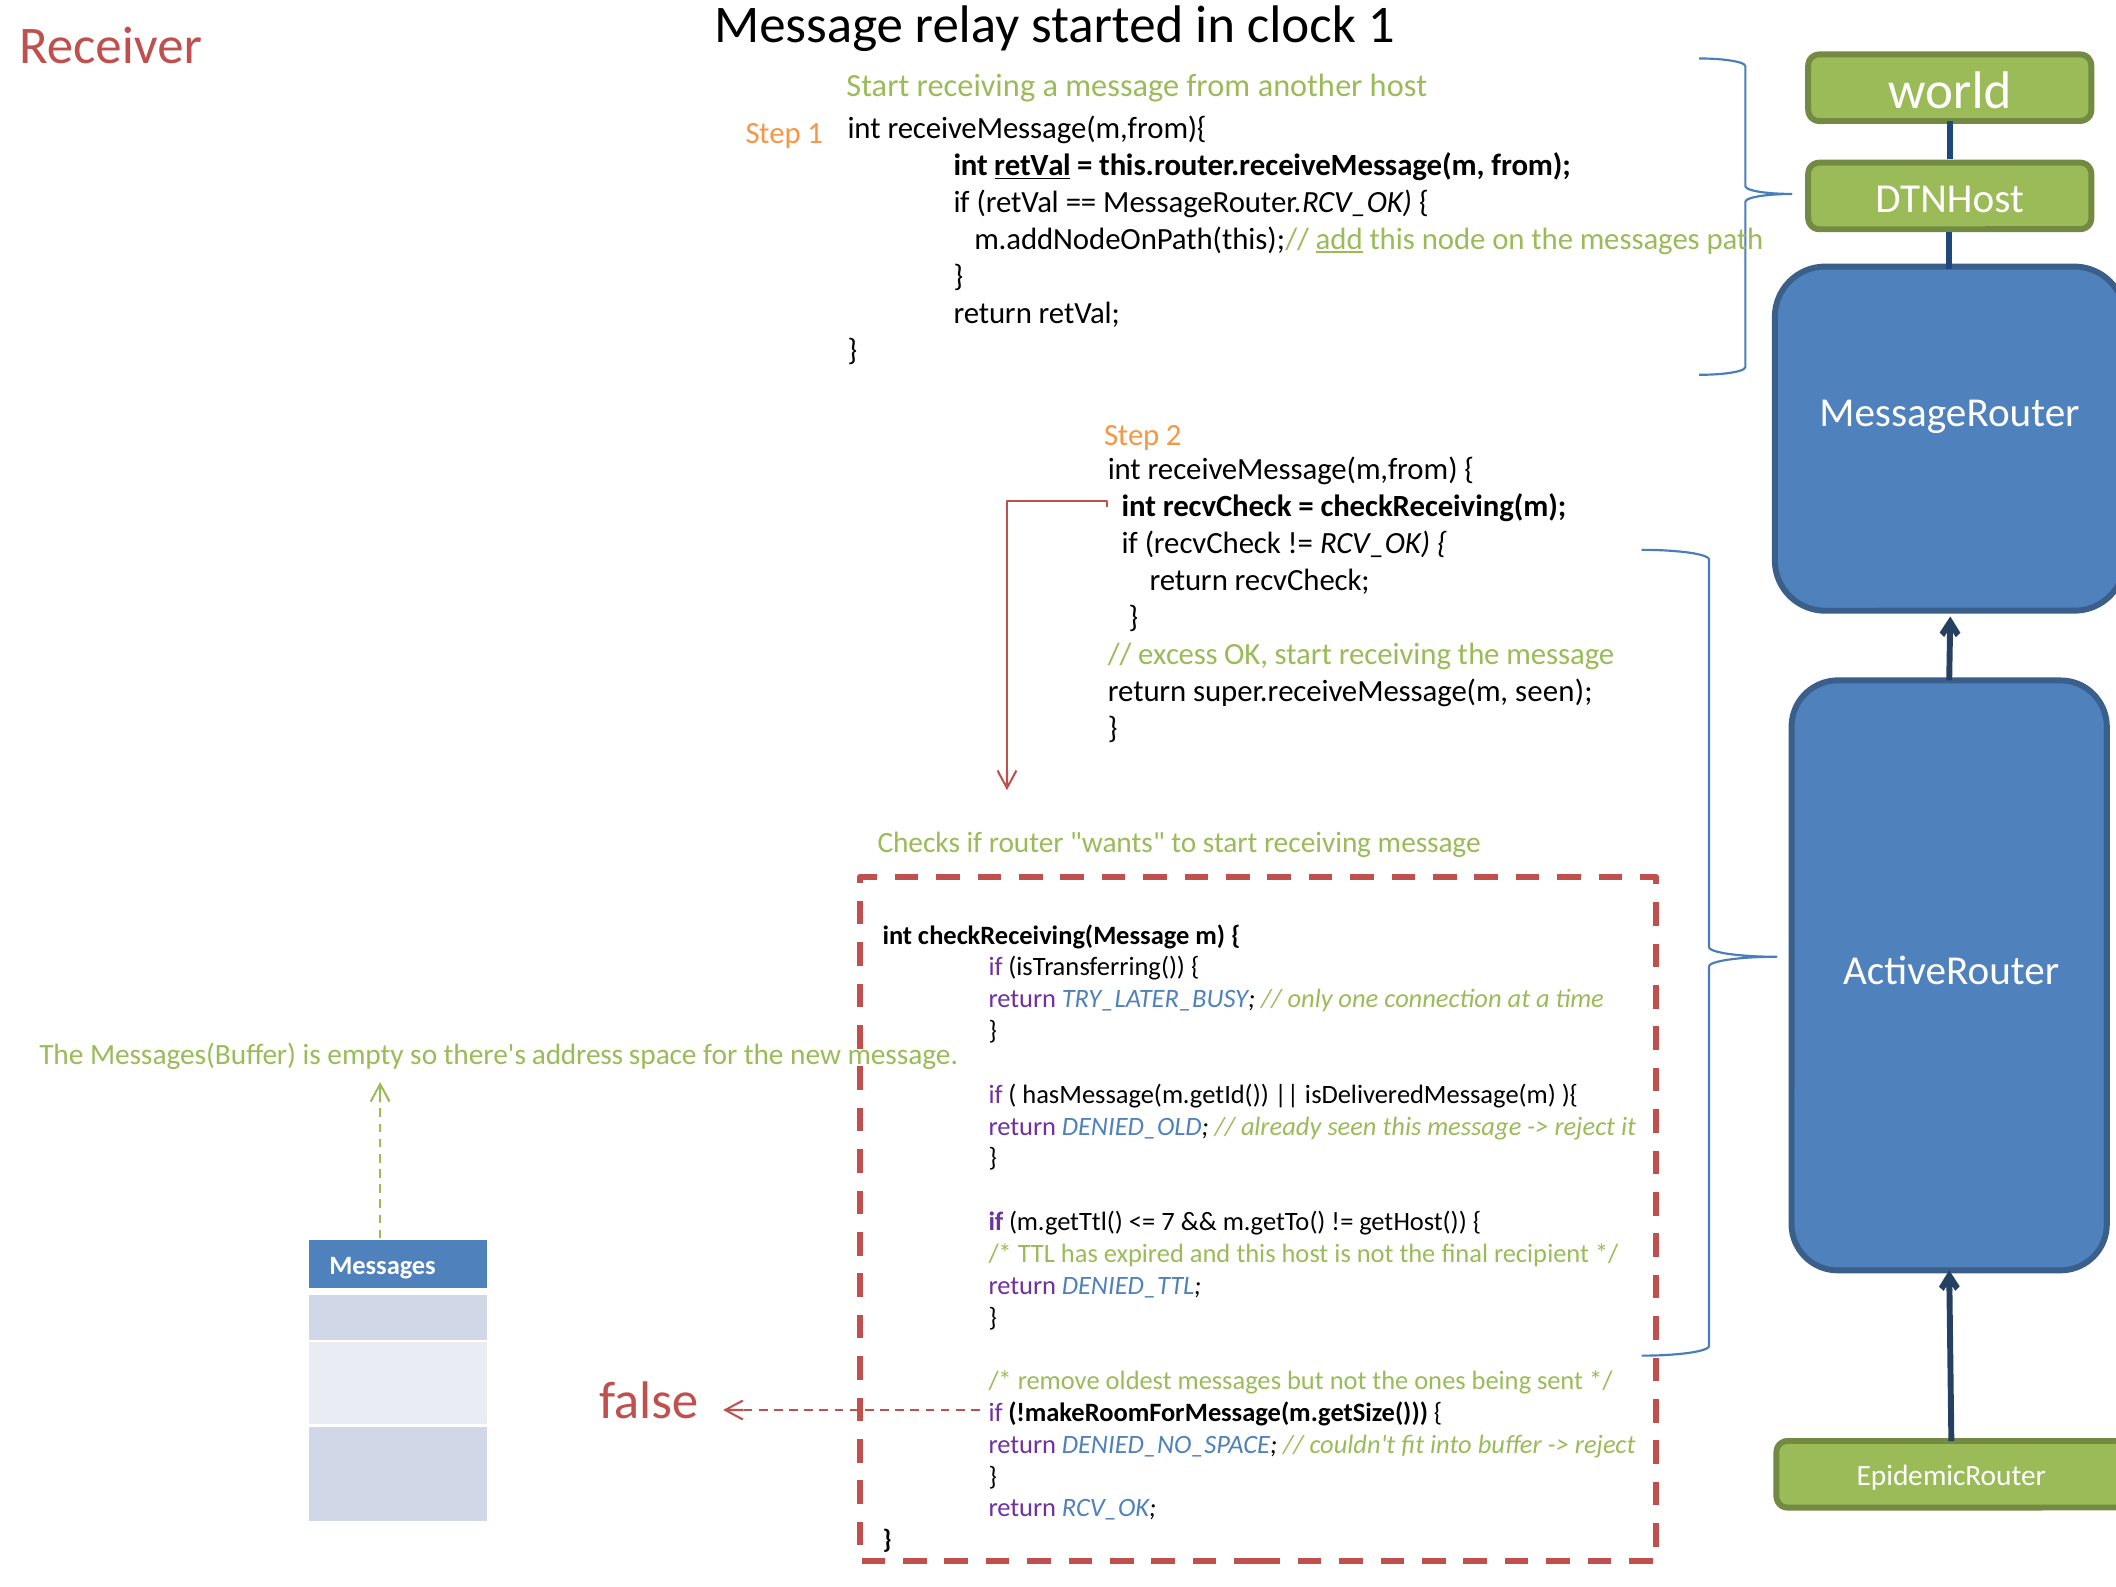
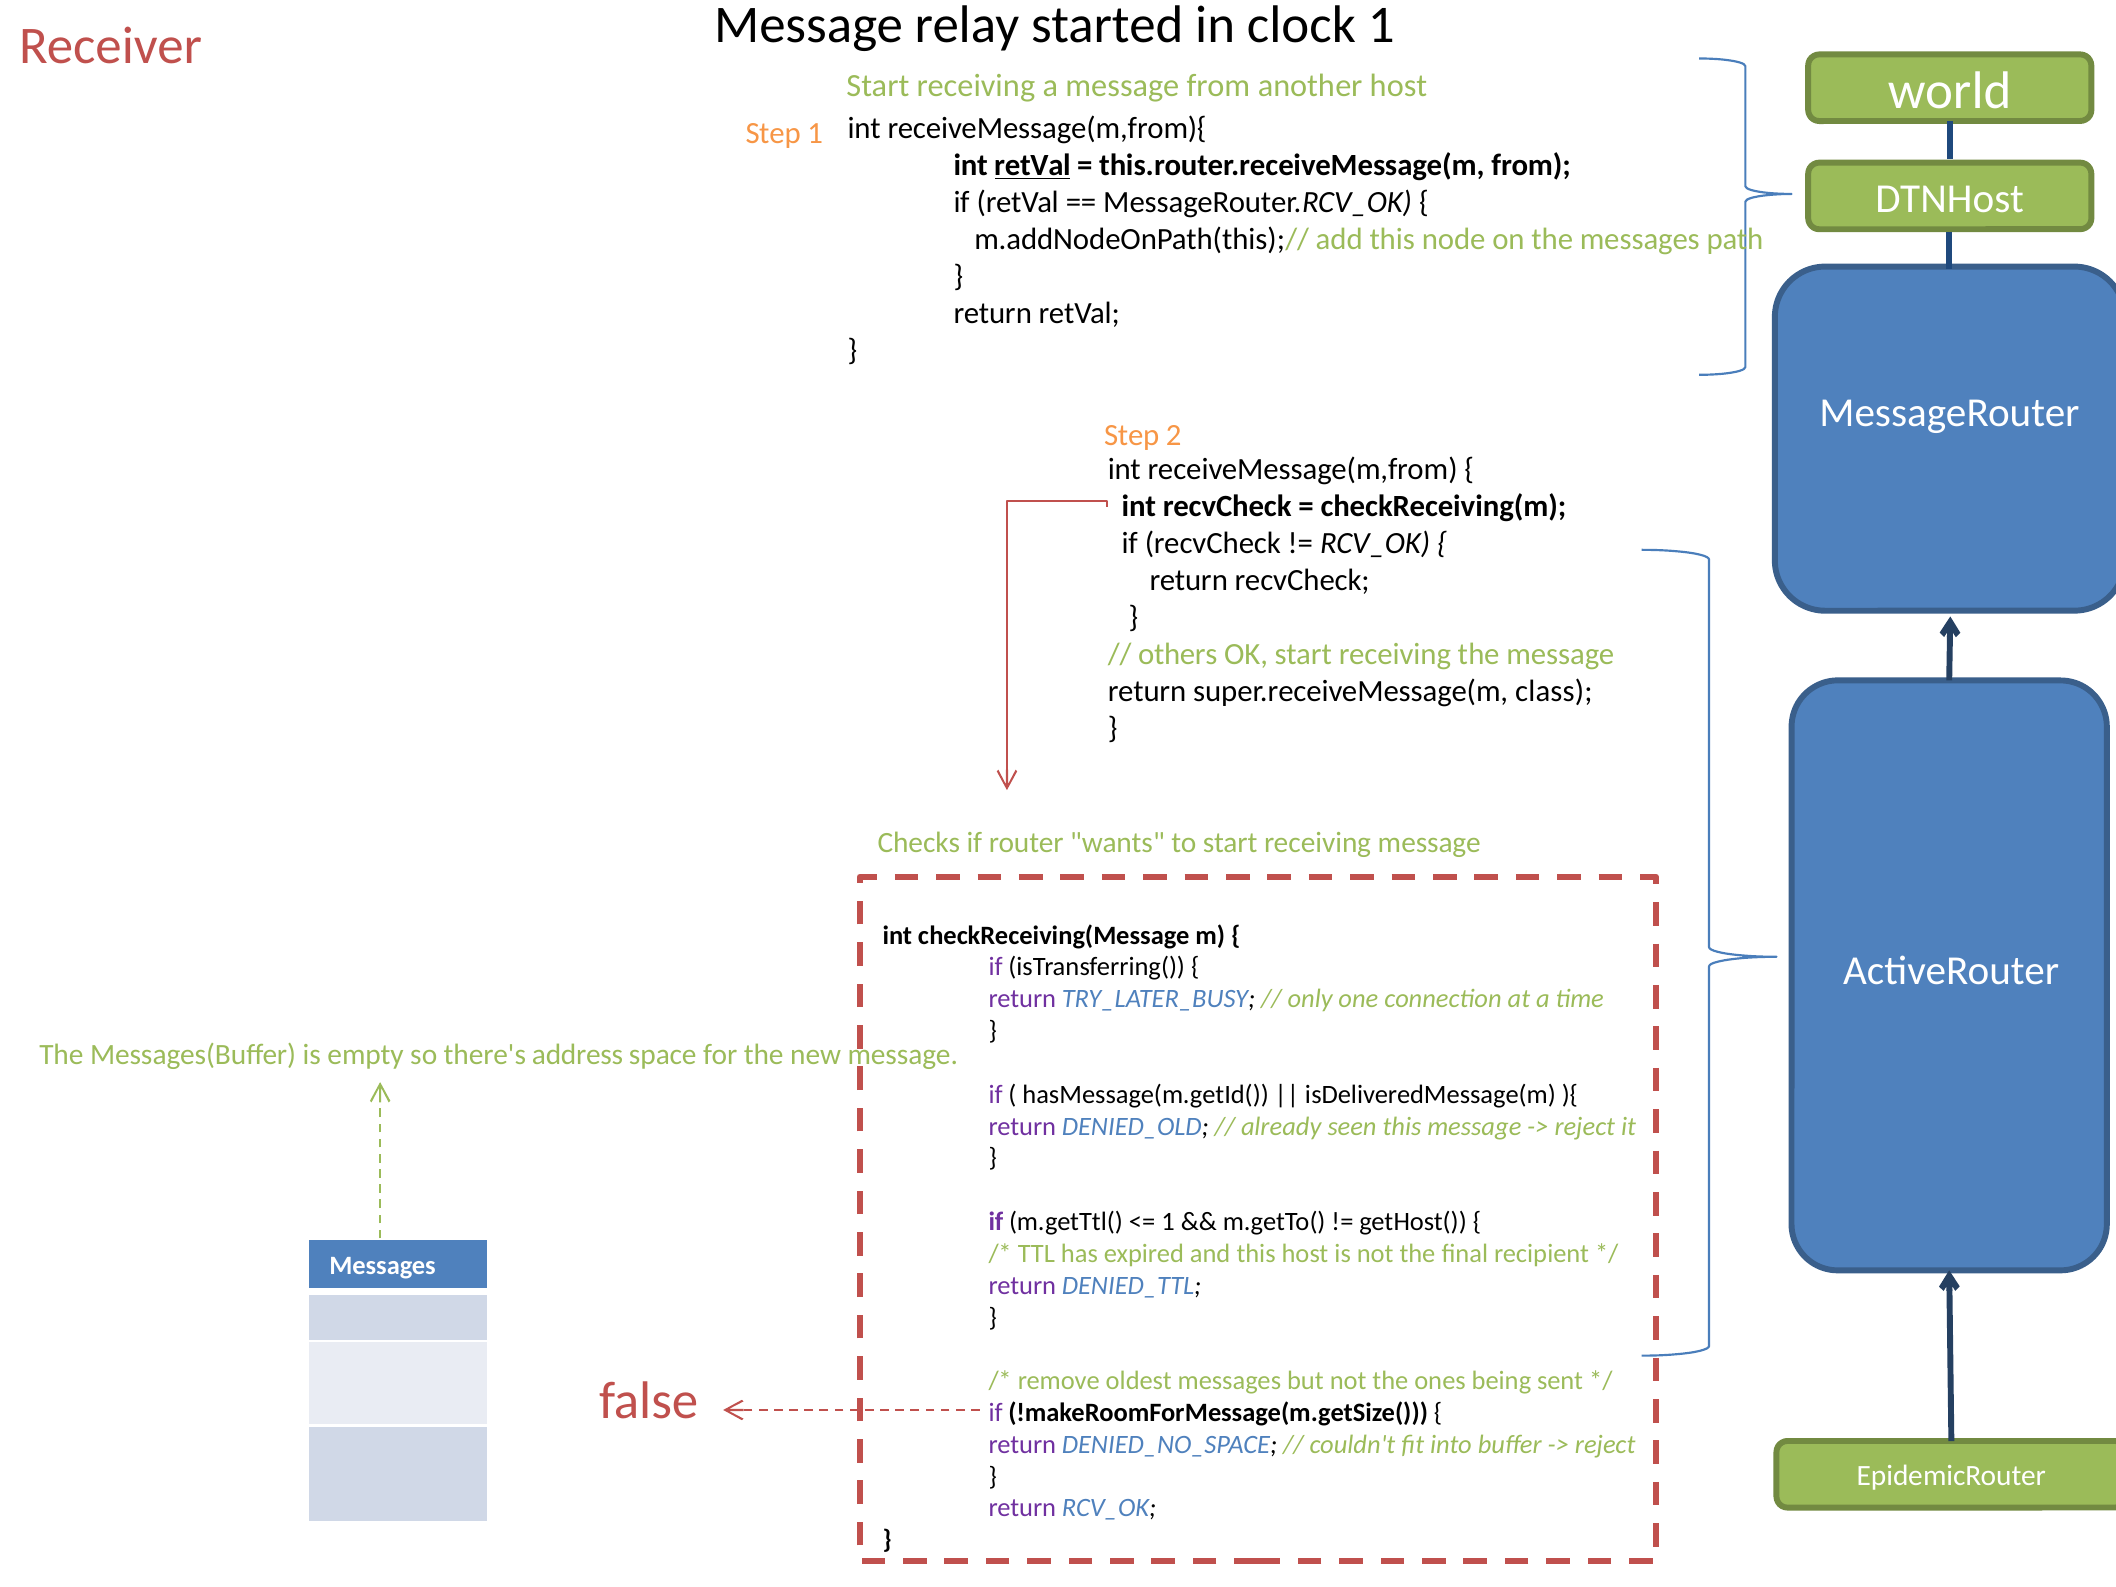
add underline: present -> none
excess: excess -> others
super.receiveMessage(m seen: seen -> class
7 at (1168, 1222): 7 -> 1
